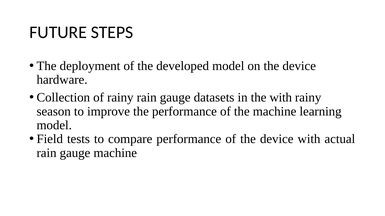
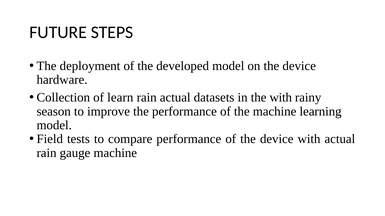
of rainy: rainy -> learn
gauge at (175, 98): gauge -> actual
